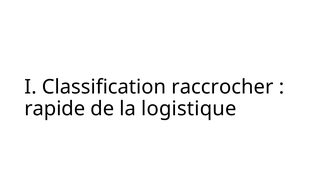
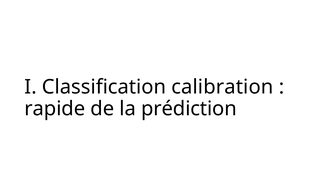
raccrocher: raccrocher -> calibration
logistique: logistique -> prédiction
